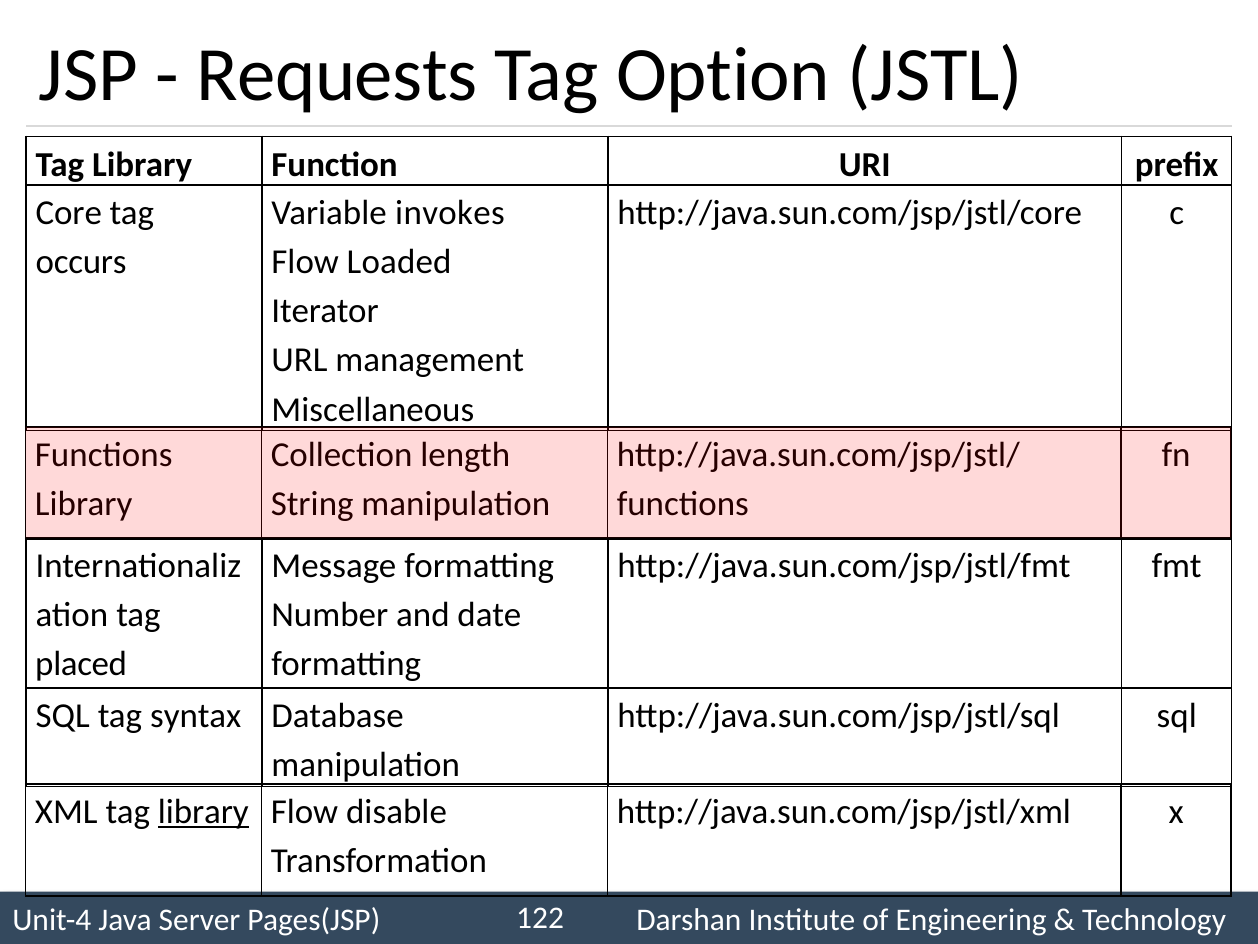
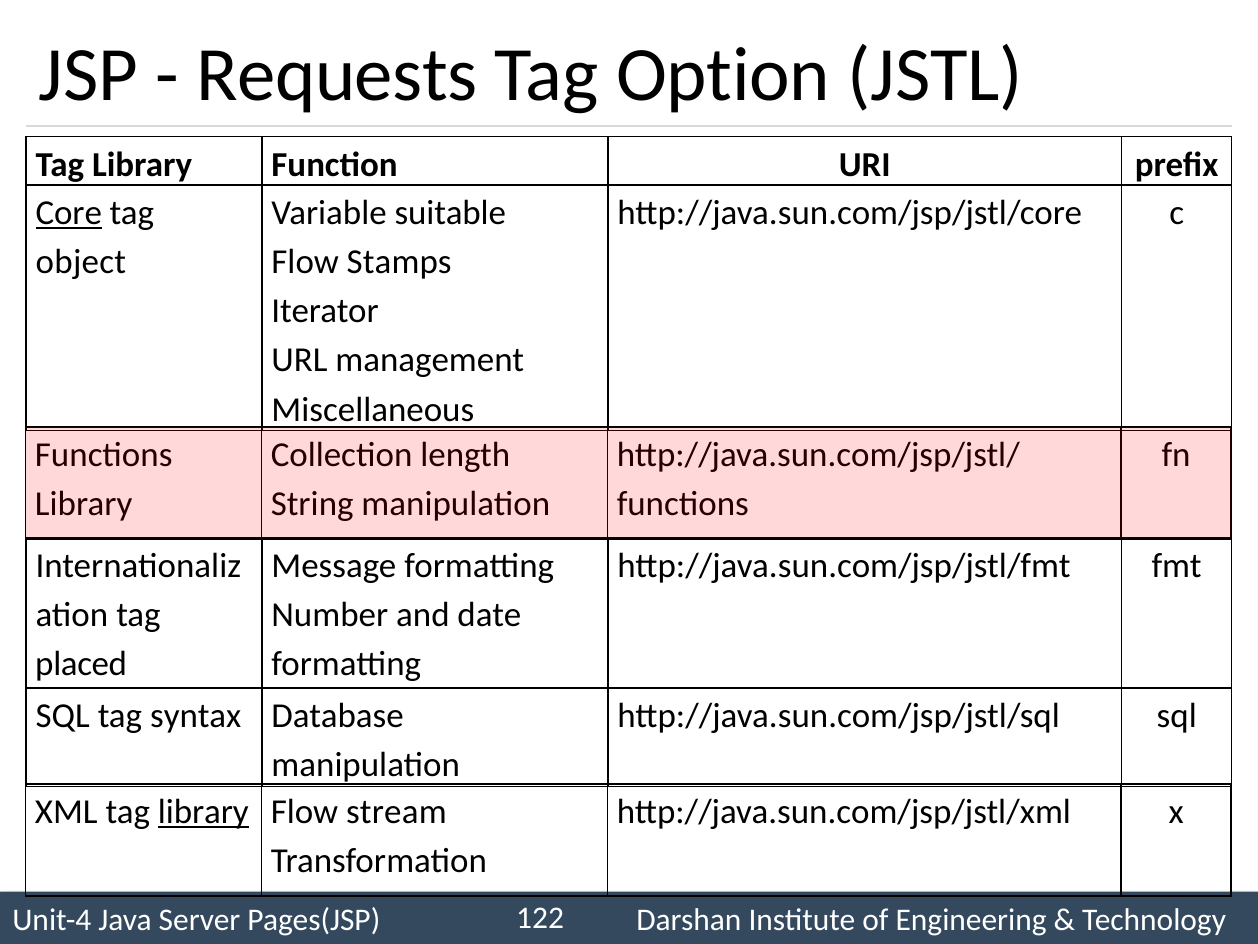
Core underline: none -> present
invokes: invokes -> suitable
occurs: occurs -> object
Loaded: Loaded -> Stamps
disable: disable -> stream
